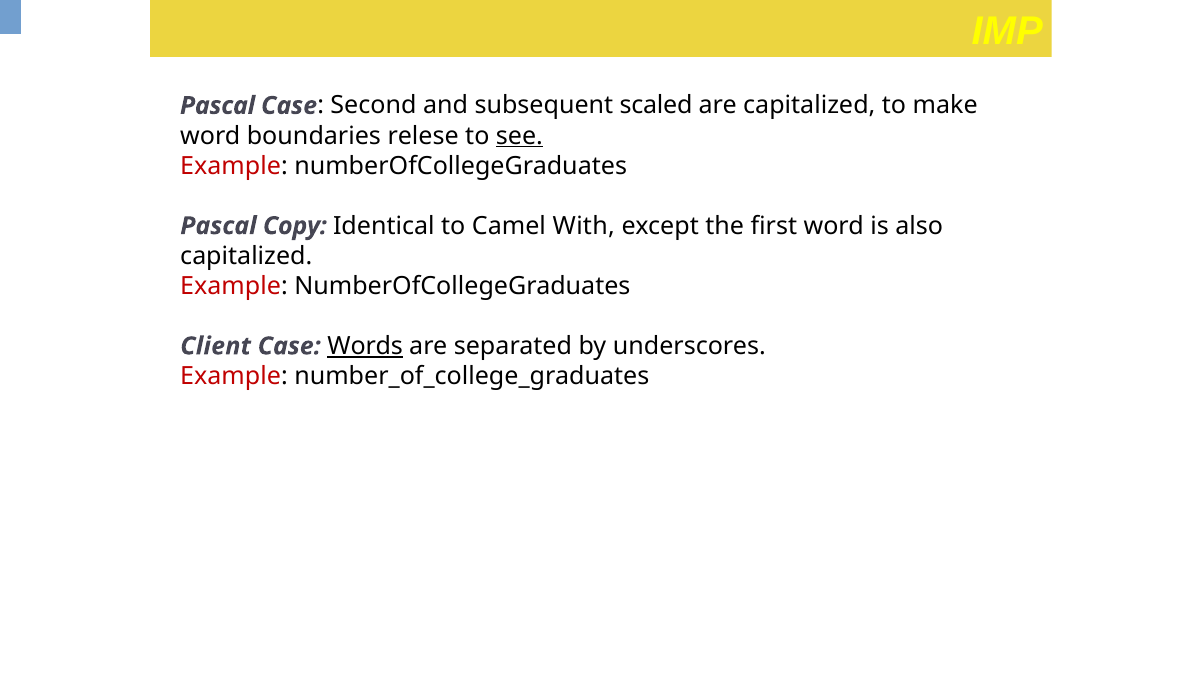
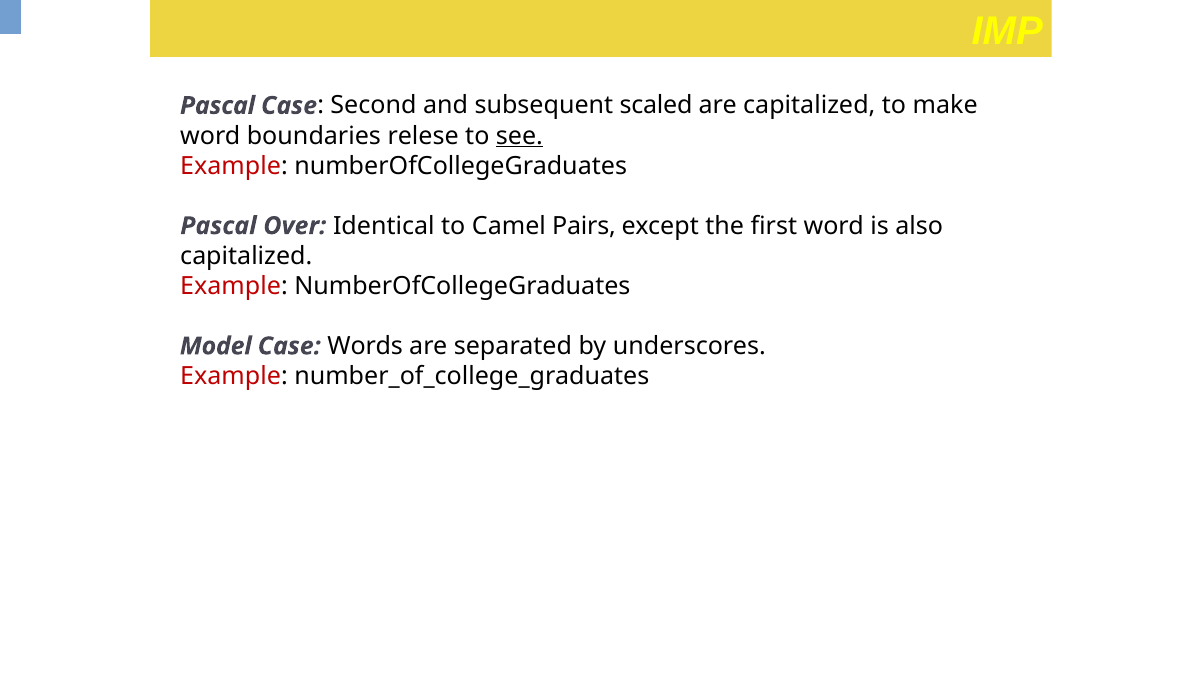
Copy: Copy -> Over
With: With -> Pairs
Client: Client -> Model
Words underline: present -> none
